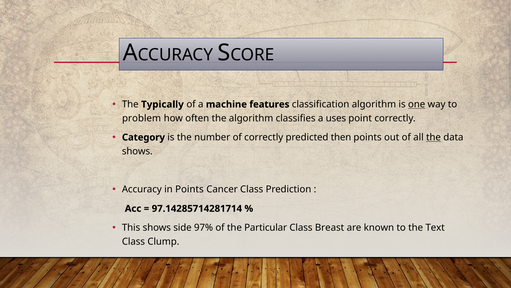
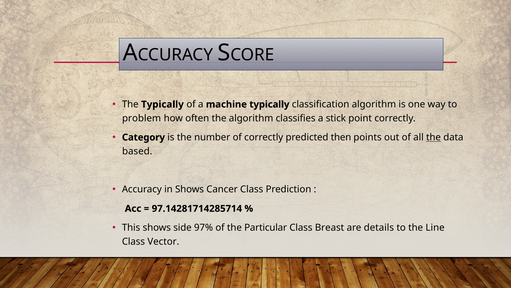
machine features: features -> typically
one underline: present -> none
uses: uses -> stick
shows at (137, 151): shows -> based
in Points: Points -> Shows
97.14285714281714: 97.14285714281714 -> 97.14281714285714
known: known -> details
Text: Text -> Line
Clump: Clump -> Vector
